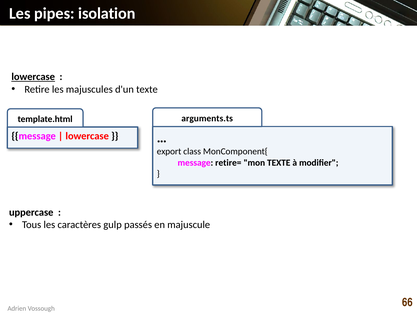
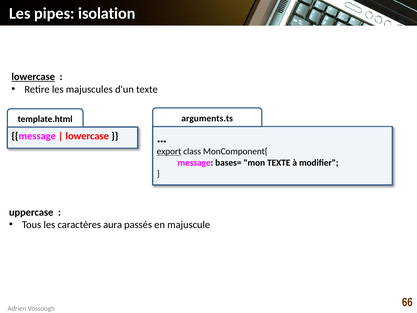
export underline: none -> present
retire=: retire= -> bases=
gulp: gulp -> aura
